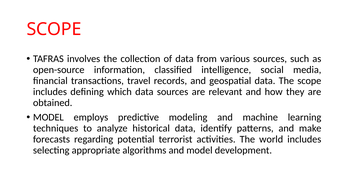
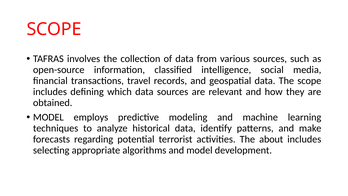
world: world -> about
